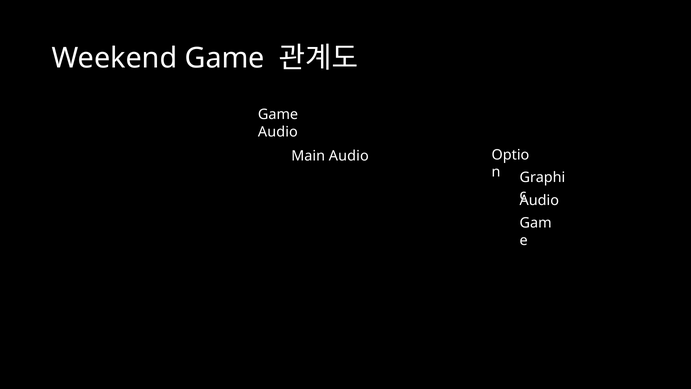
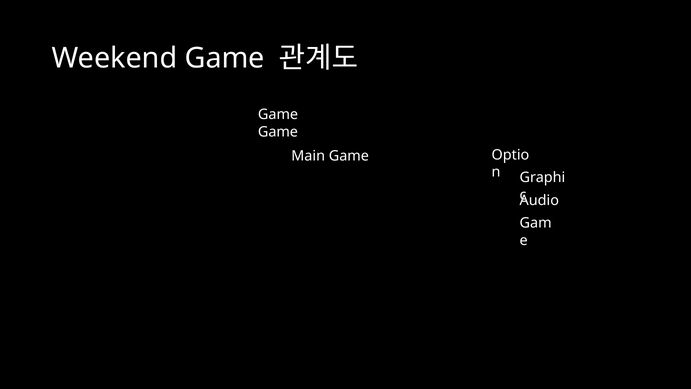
Audio at (278, 132): Audio -> Game
Main Audio: Audio -> Game
